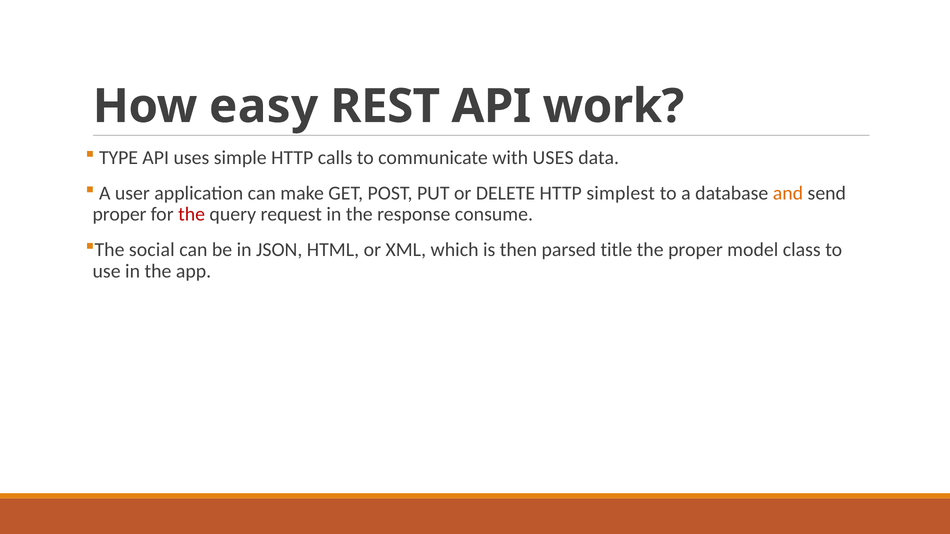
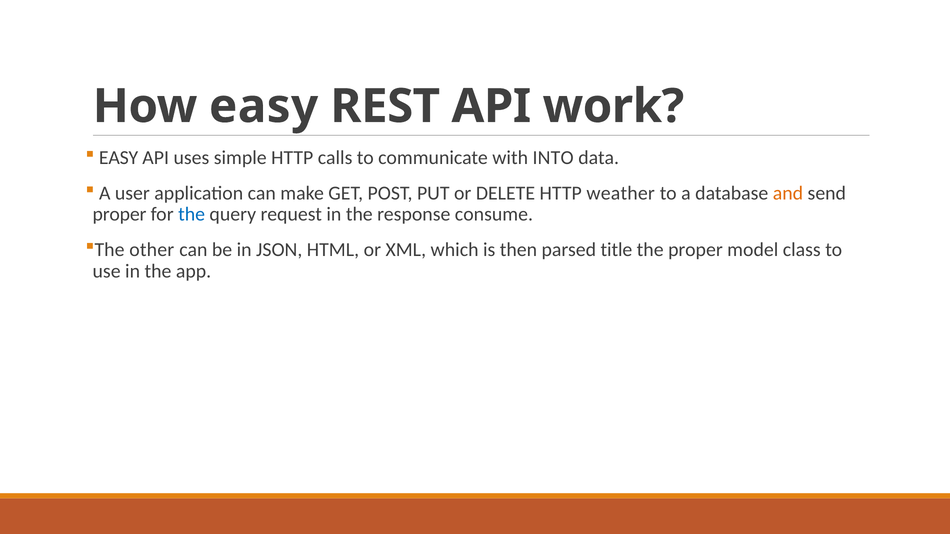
TYPE at (118, 158): TYPE -> EASY
with USES: USES -> INTO
simplest: simplest -> weather
the at (192, 215) colour: red -> blue
social: social -> other
